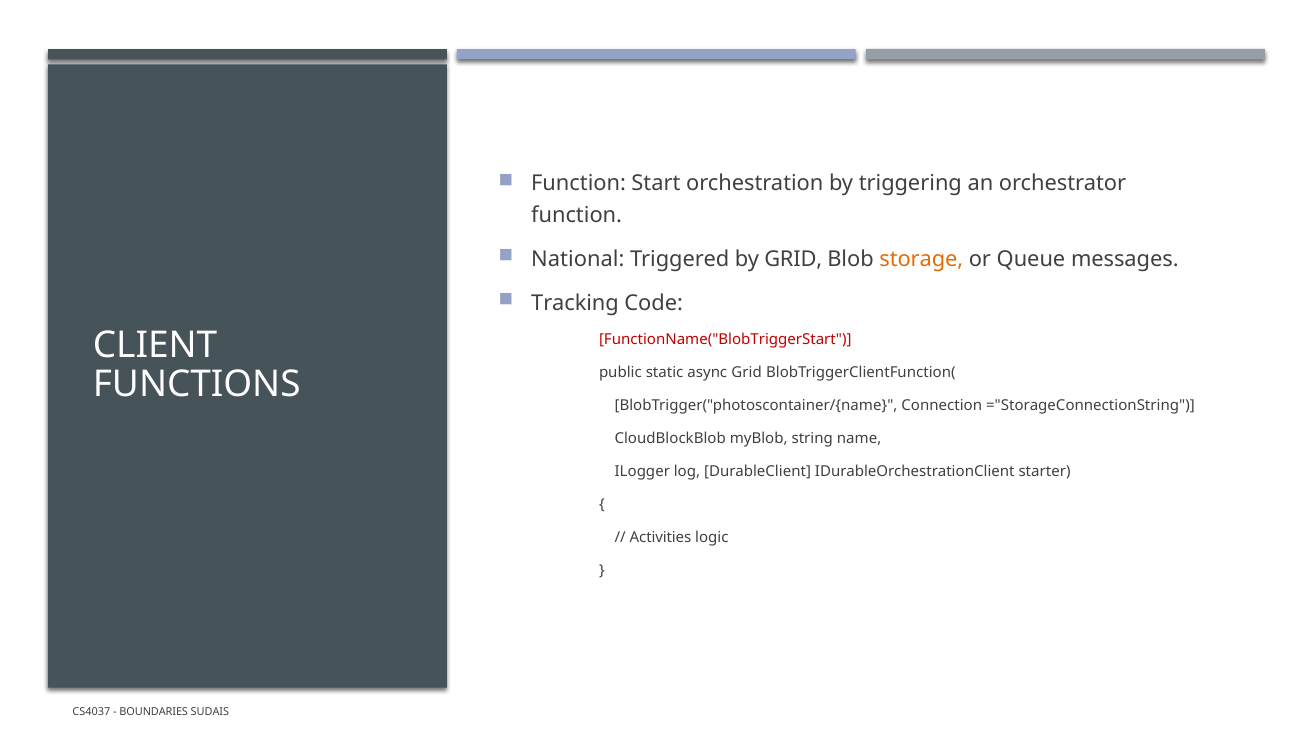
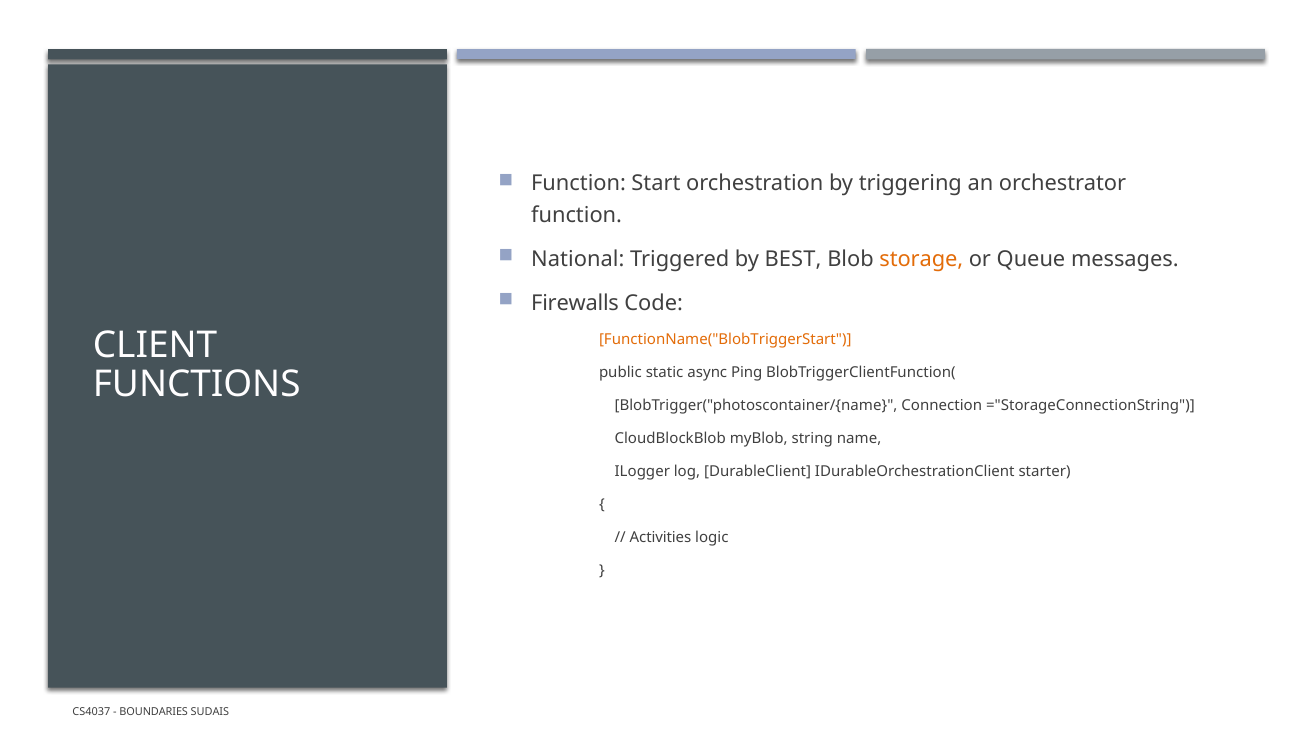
by GRID: GRID -> BEST
Tracking: Tracking -> Firewalls
FunctionName("BlobTriggerStart colour: red -> orange
async Grid: Grid -> Ping
